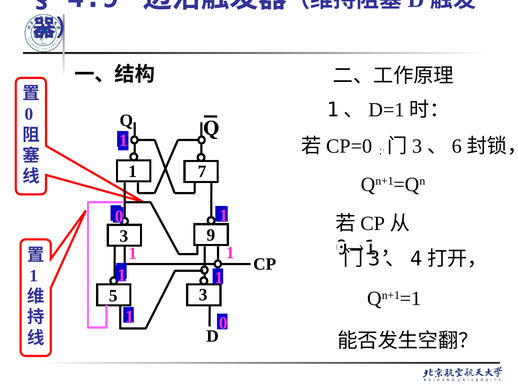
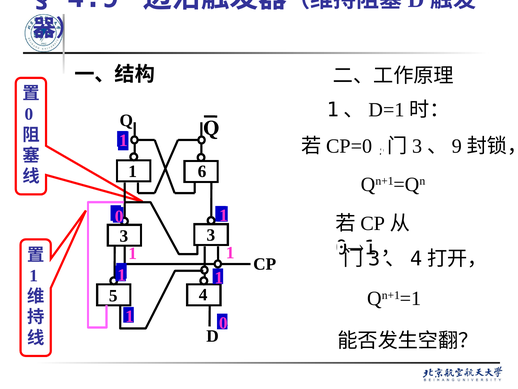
6: 6 -> 9
7: 7 -> 6
9 at (211, 235): 9 -> 3
3 at (203, 294): 3 -> 4
